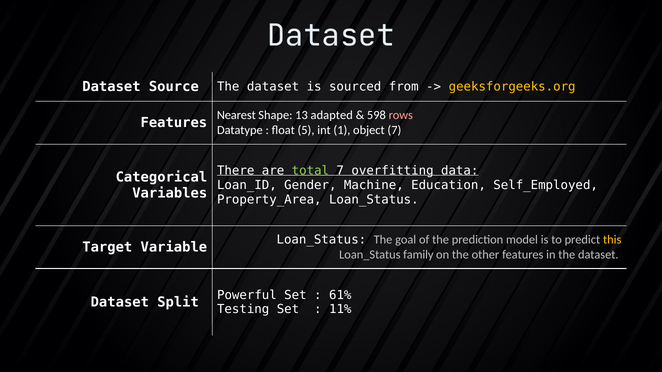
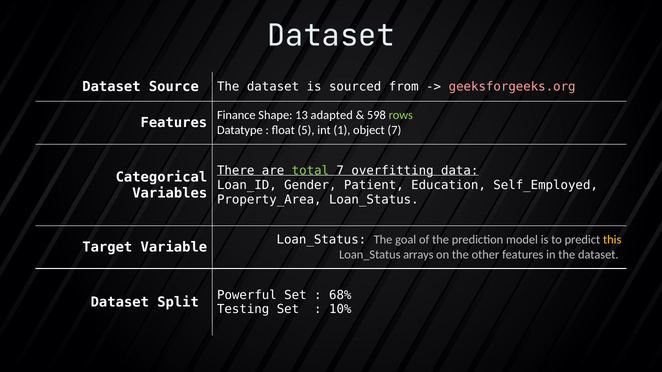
geeksforgeeks.org colour: yellow -> pink
Nearest: Nearest -> Finance
rows colour: pink -> light green
Machine: Machine -> Patient
family: family -> arrays
61%: 61% -> 68%
11%: 11% -> 10%
